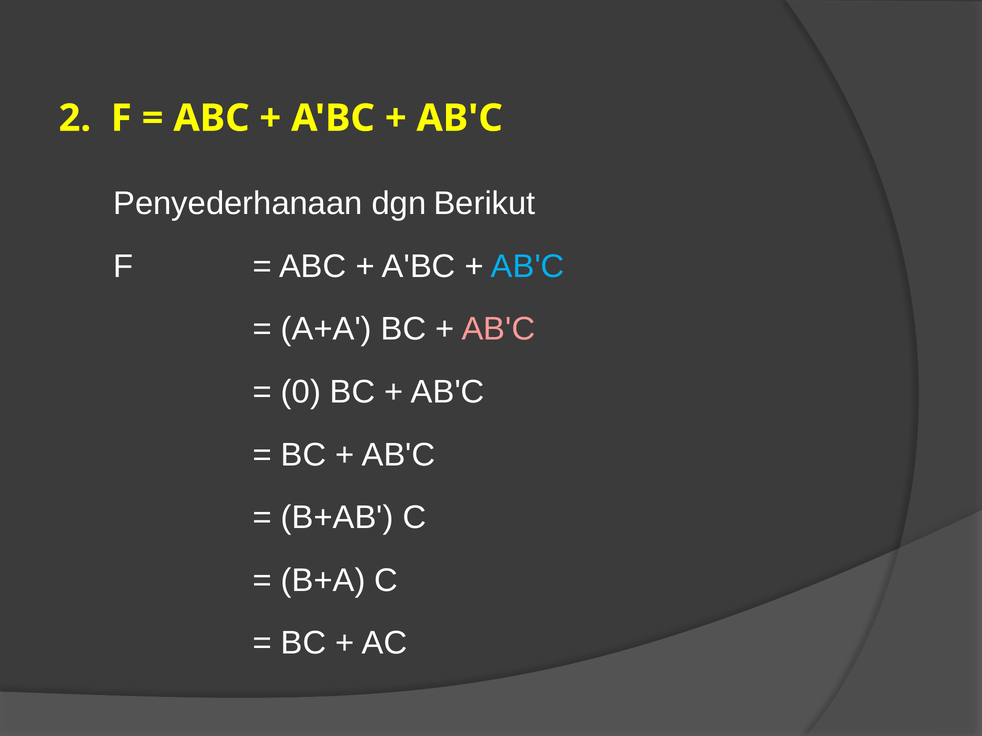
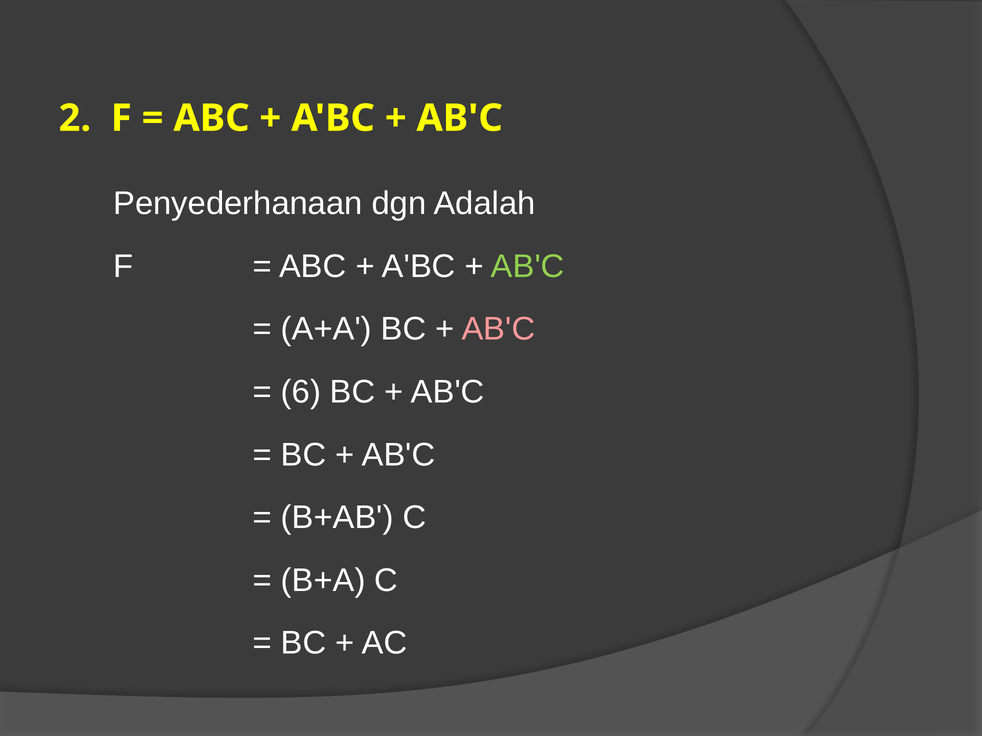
Berikut: Berikut -> Adalah
AB'C at (528, 267) colour: light blue -> light green
0: 0 -> 6
